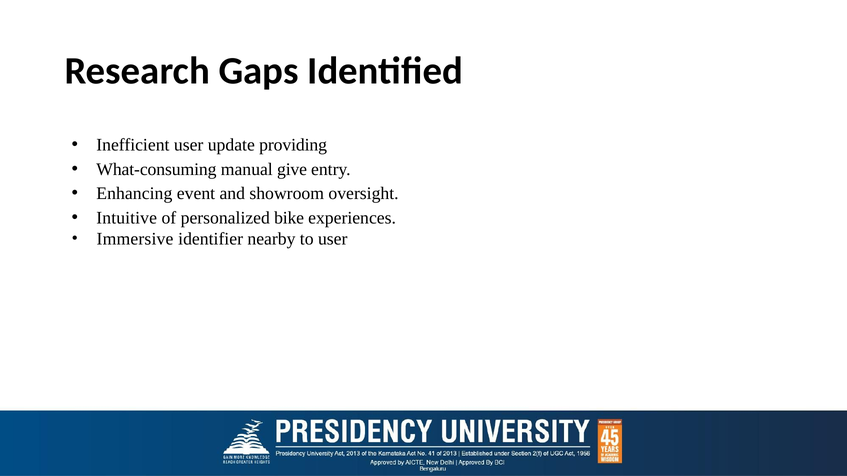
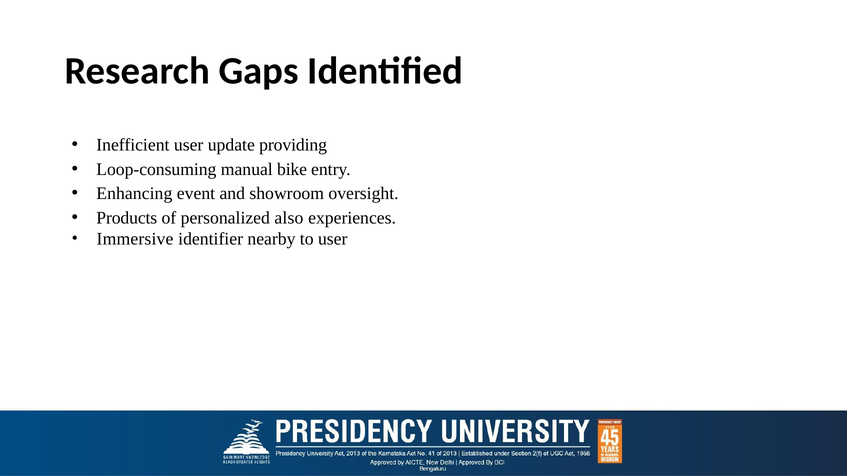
What-consuming: What-consuming -> Loop-consuming
give: give -> bike
Intuitive: Intuitive -> Products
bike: bike -> also
